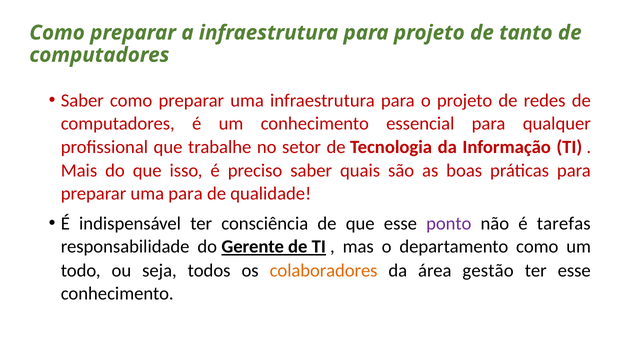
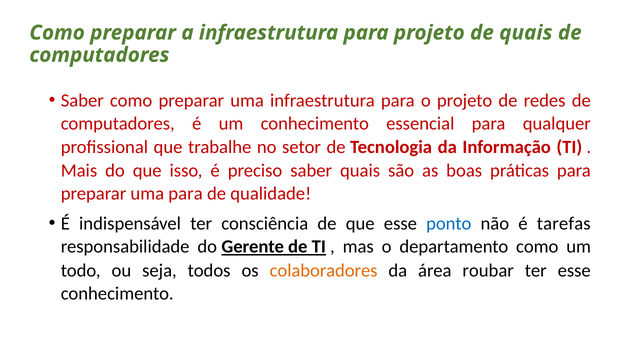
de tanto: tanto -> quais
ponto colour: purple -> blue
gestão: gestão -> roubar
